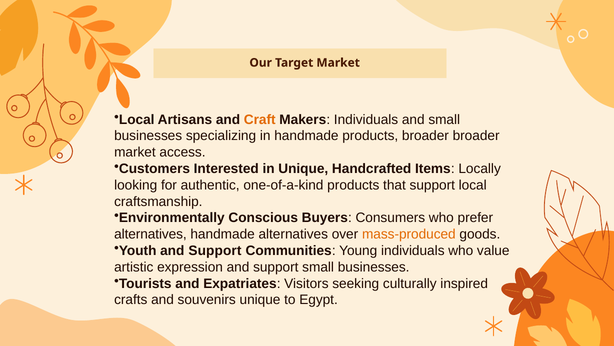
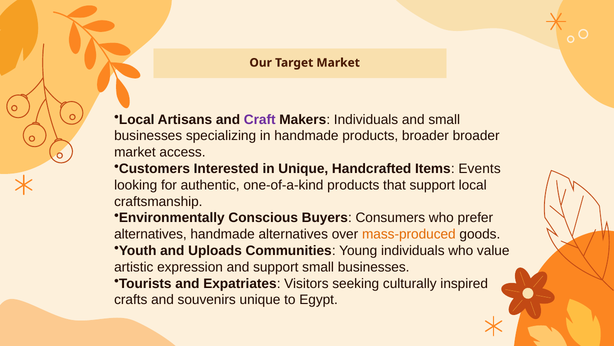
Craft colour: orange -> purple
Locally: Locally -> Events
Youth and Support: Support -> Uploads
